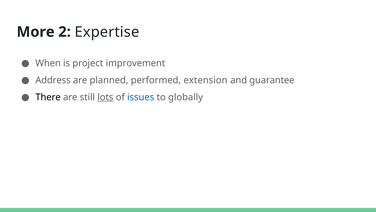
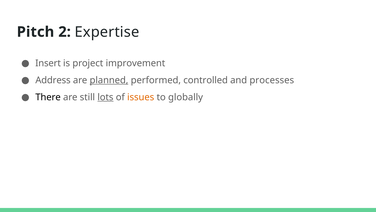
More: More -> Pitch
When: When -> Insert
planned underline: none -> present
extension: extension -> controlled
guarantee: guarantee -> processes
issues colour: blue -> orange
